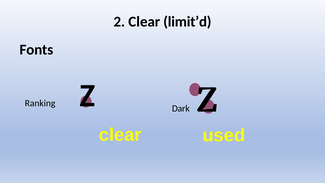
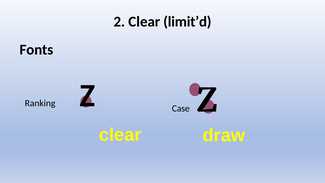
Dark: Dark -> Case
used: used -> draw
